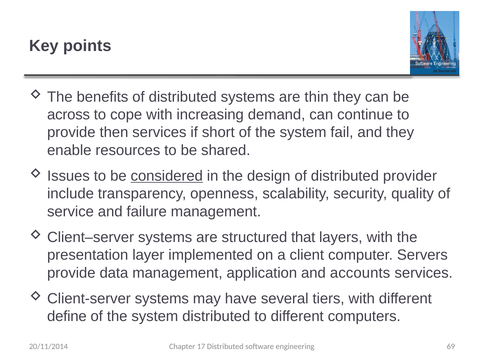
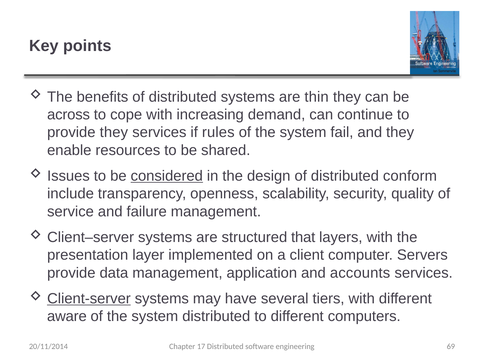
provide then: then -> they
short: short -> rules
provider: provider -> conform
Client-server underline: none -> present
define: define -> aware
